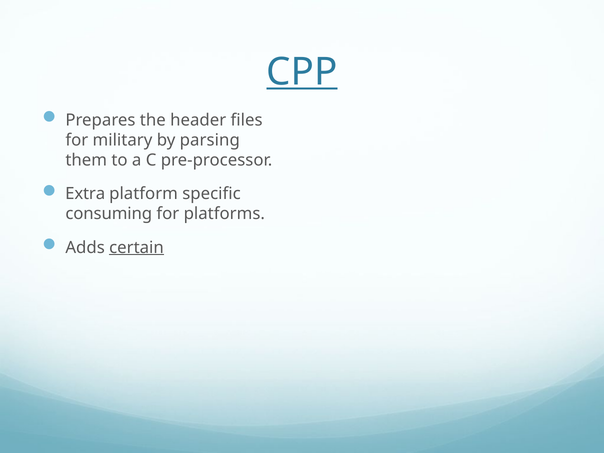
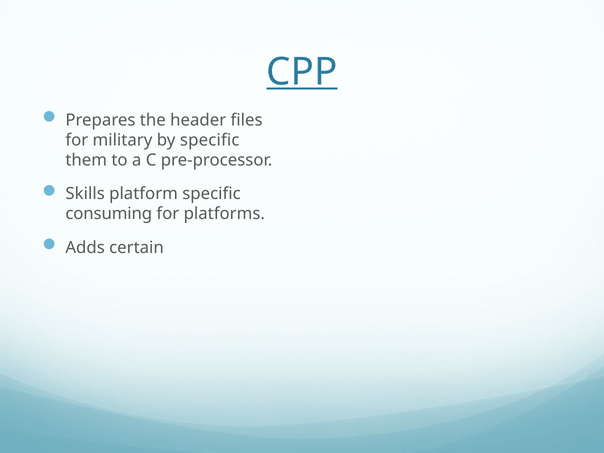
by parsing: parsing -> specific
Extra: Extra -> Skills
certain underline: present -> none
